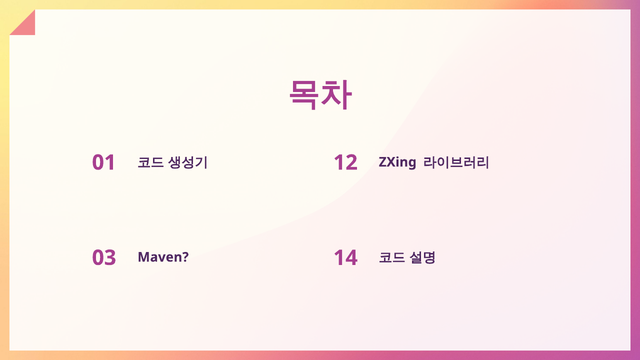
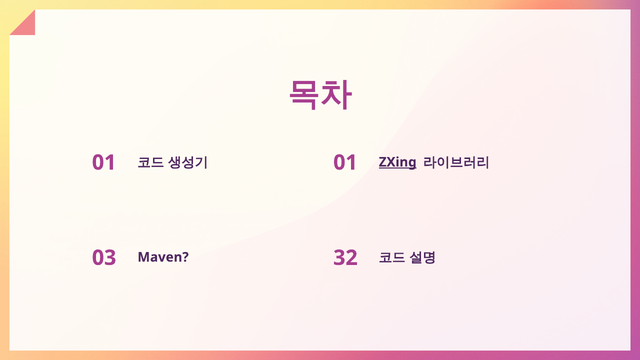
12 at (345, 163): 12 -> 01
ZXing underline: none -> present
14: 14 -> 32
